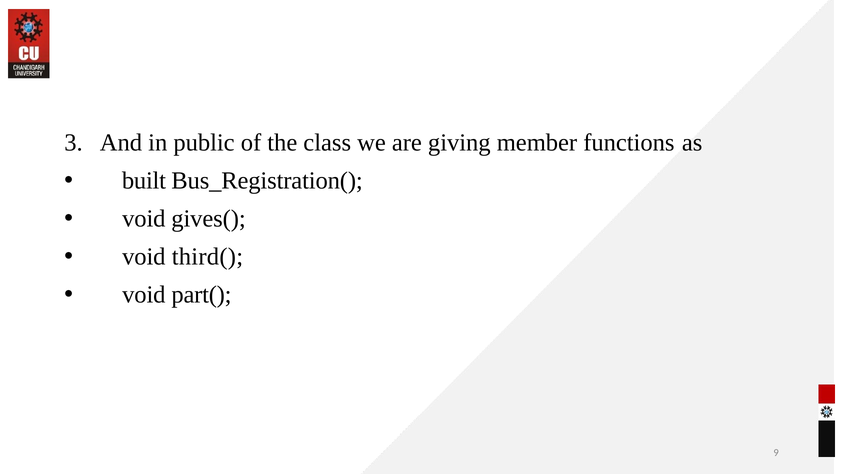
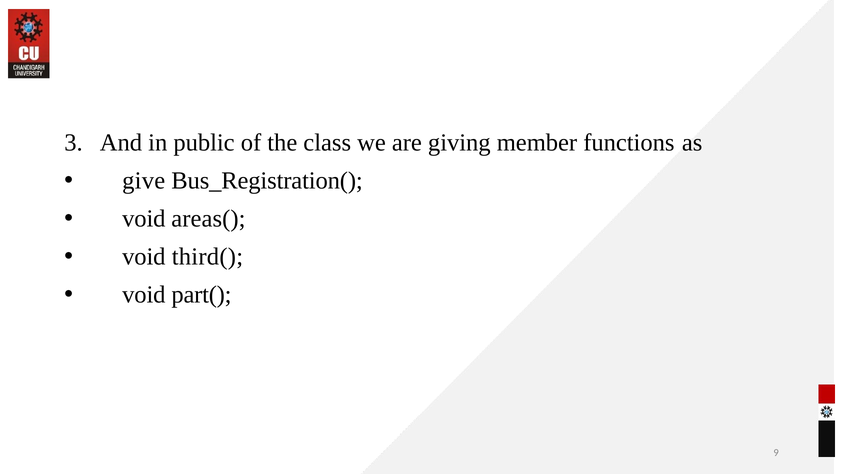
built: built -> give
gives(: gives( -> areas(
